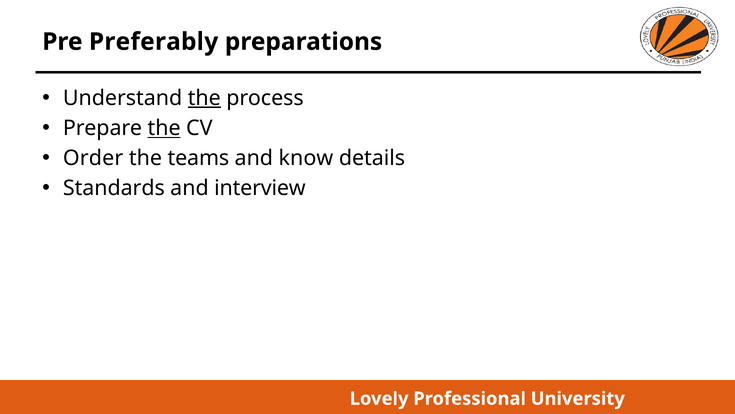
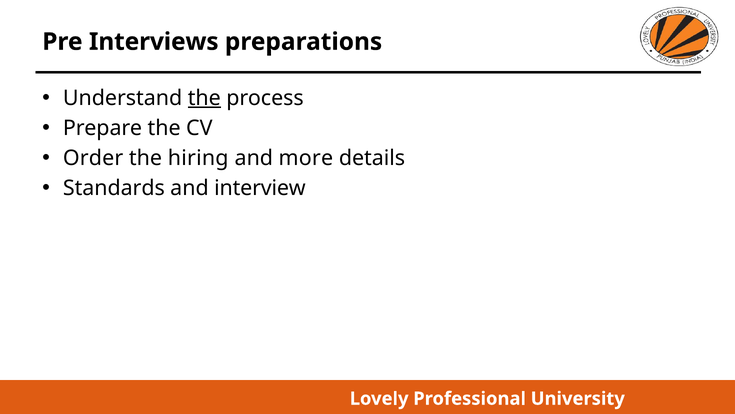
Preferably: Preferably -> Interviews
the at (164, 128) underline: present -> none
teams: teams -> hiring
know: know -> more
